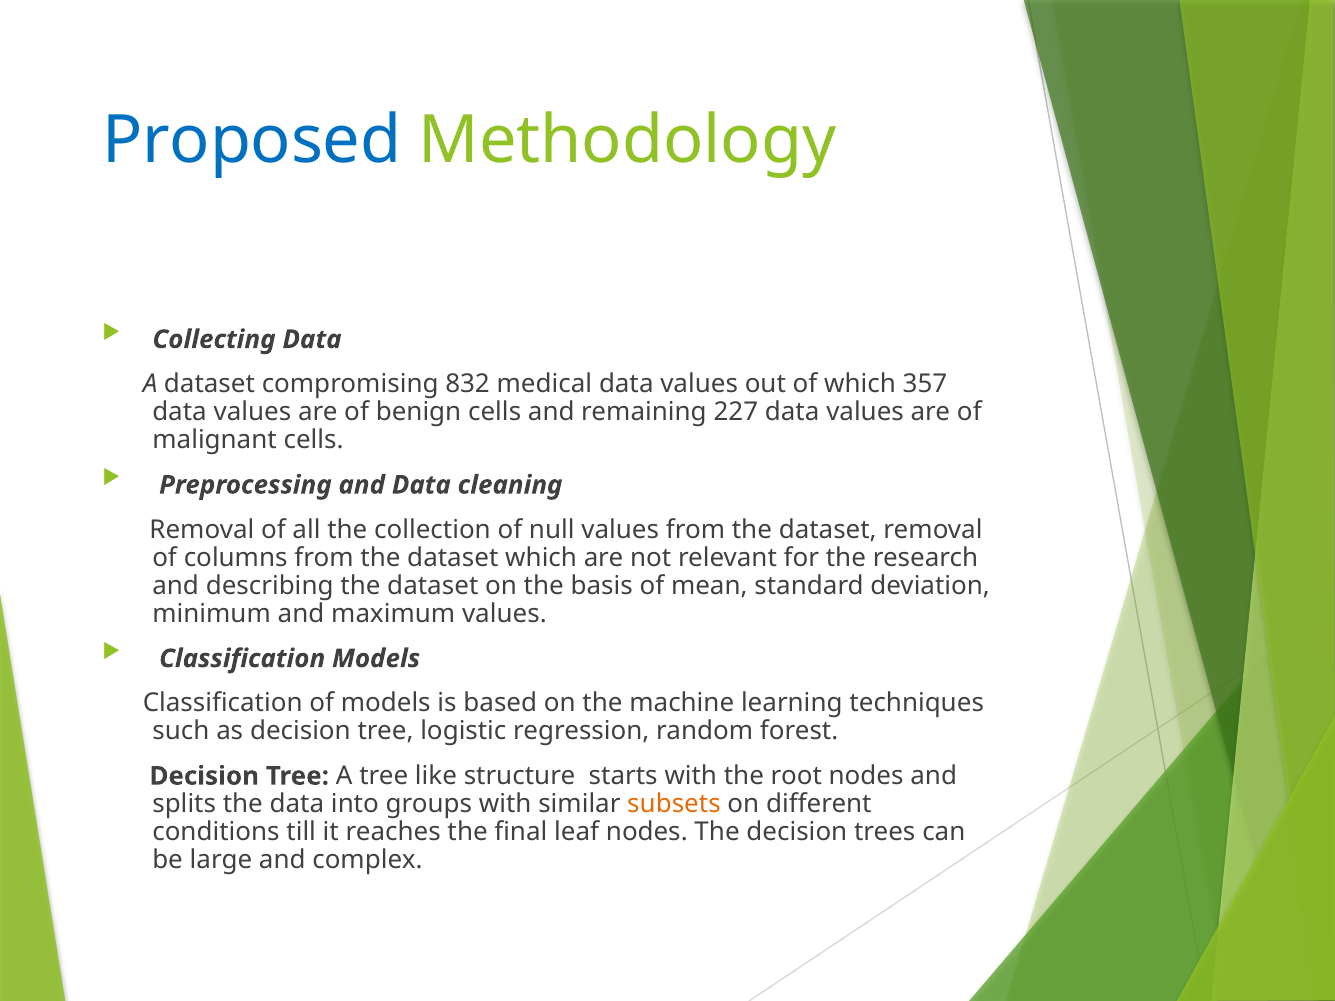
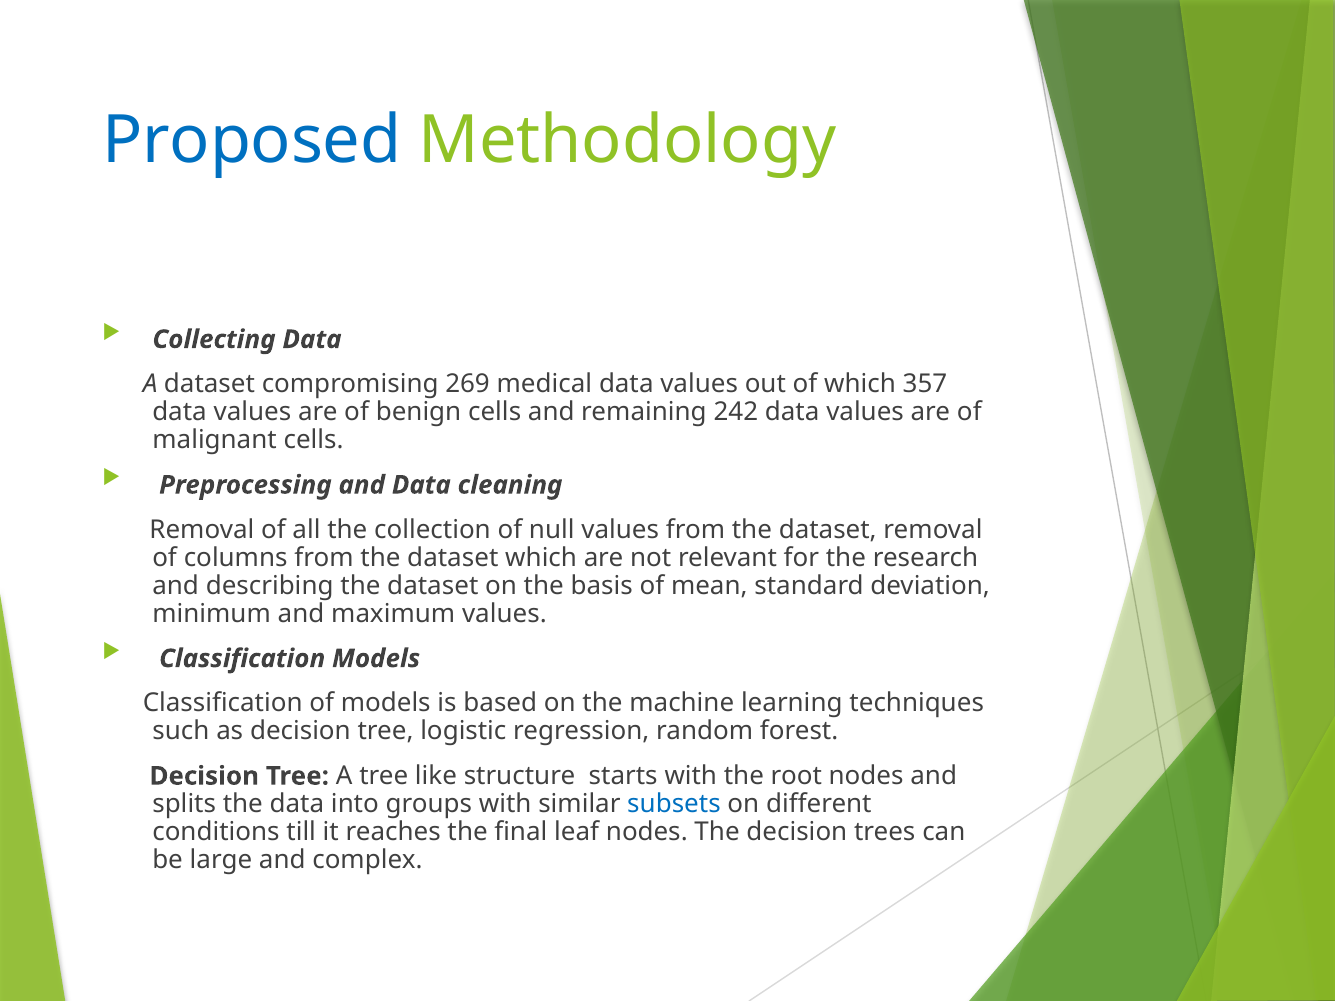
832: 832 -> 269
227: 227 -> 242
subsets colour: orange -> blue
